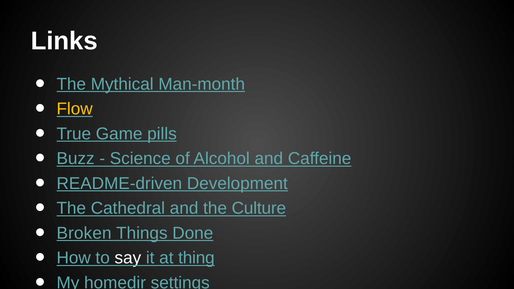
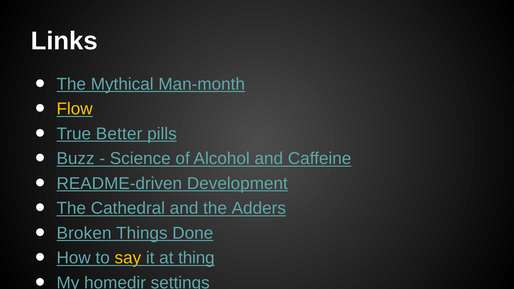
Game: Game -> Better
Culture: Culture -> Adders
say colour: white -> yellow
